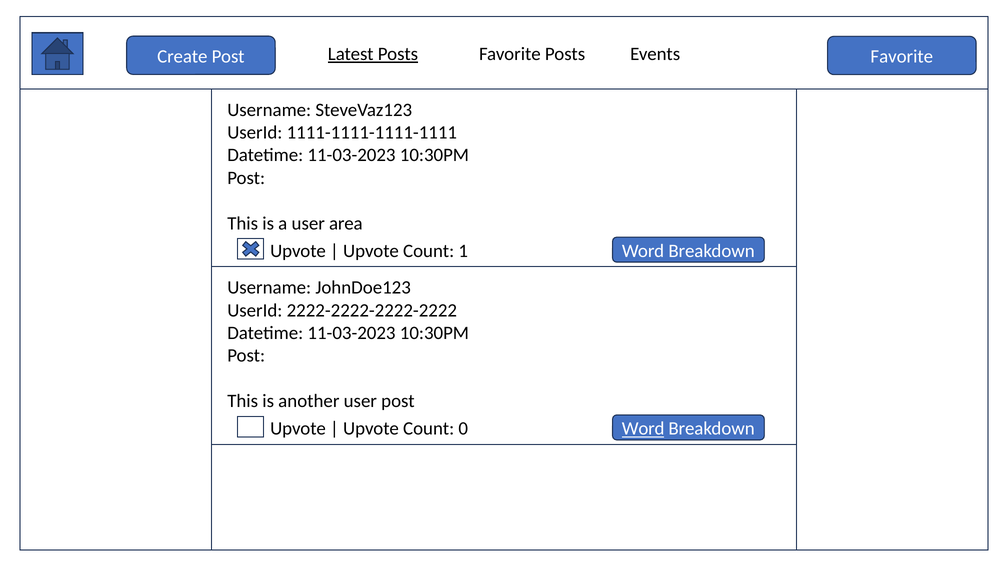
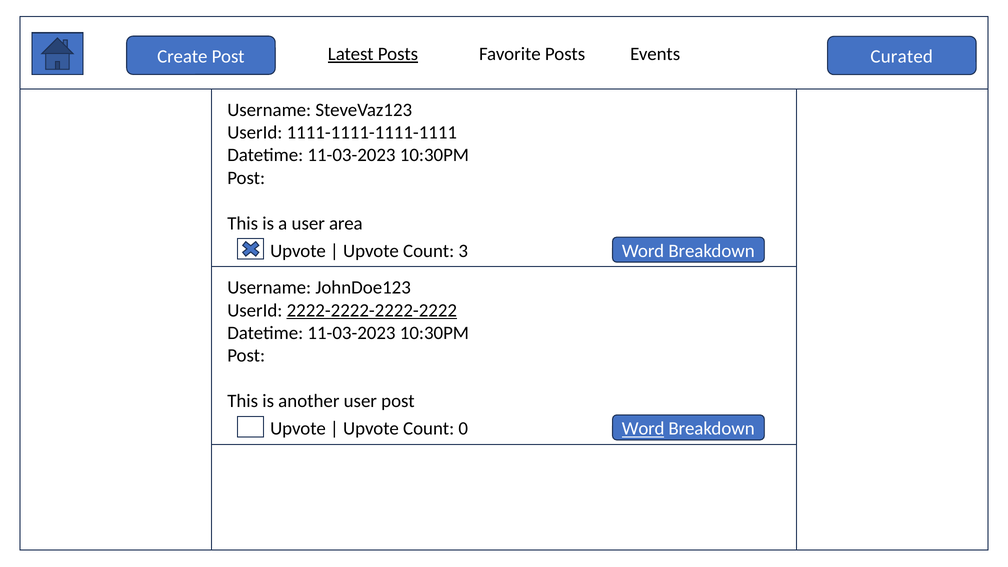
Favorite at (902, 57): Favorite -> Curated
1: 1 -> 3
2222-2222-2222-2222 underline: none -> present
